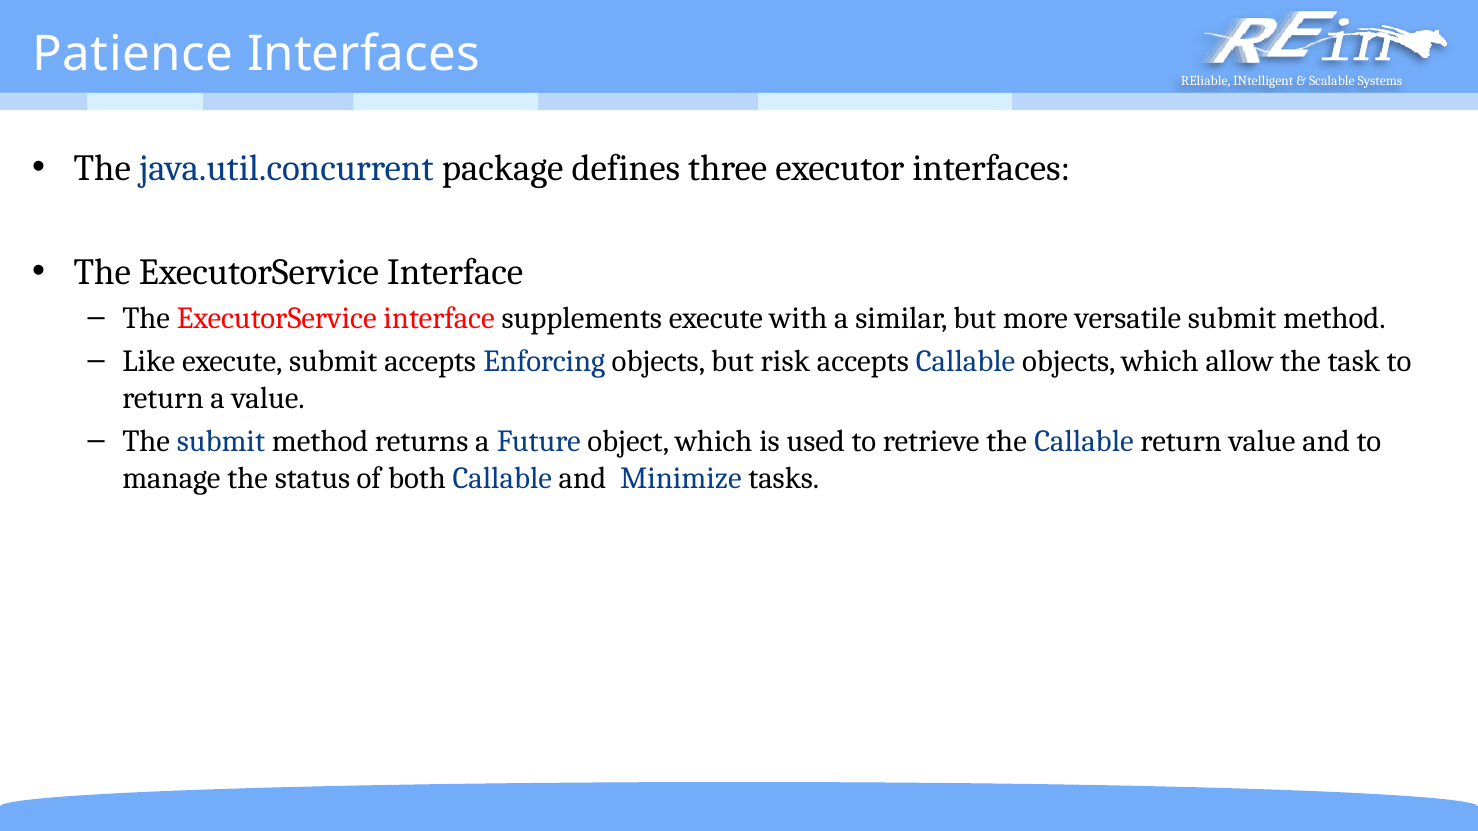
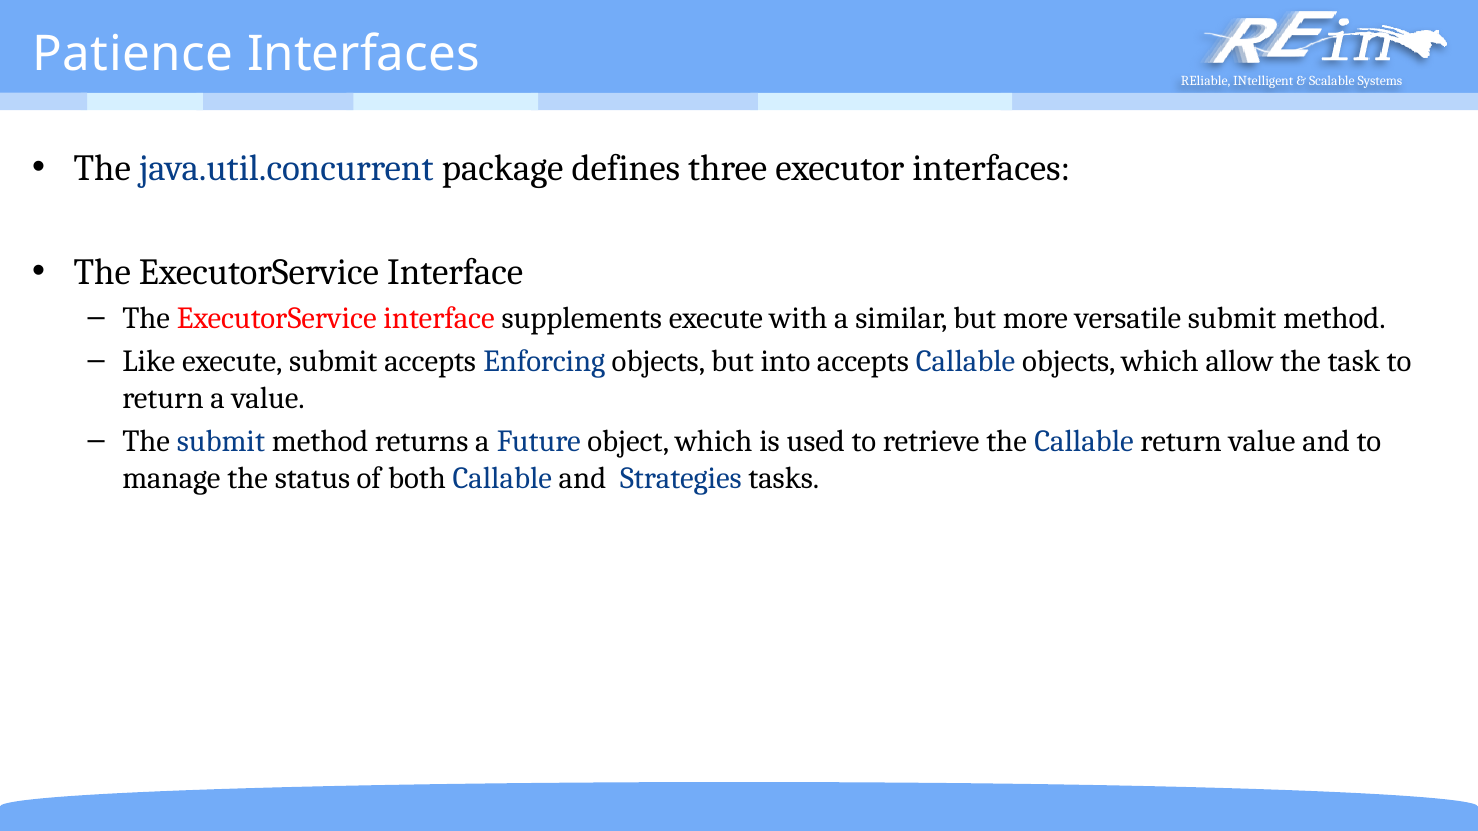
risk: risk -> into
Minimize: Minimize -> Strategies
